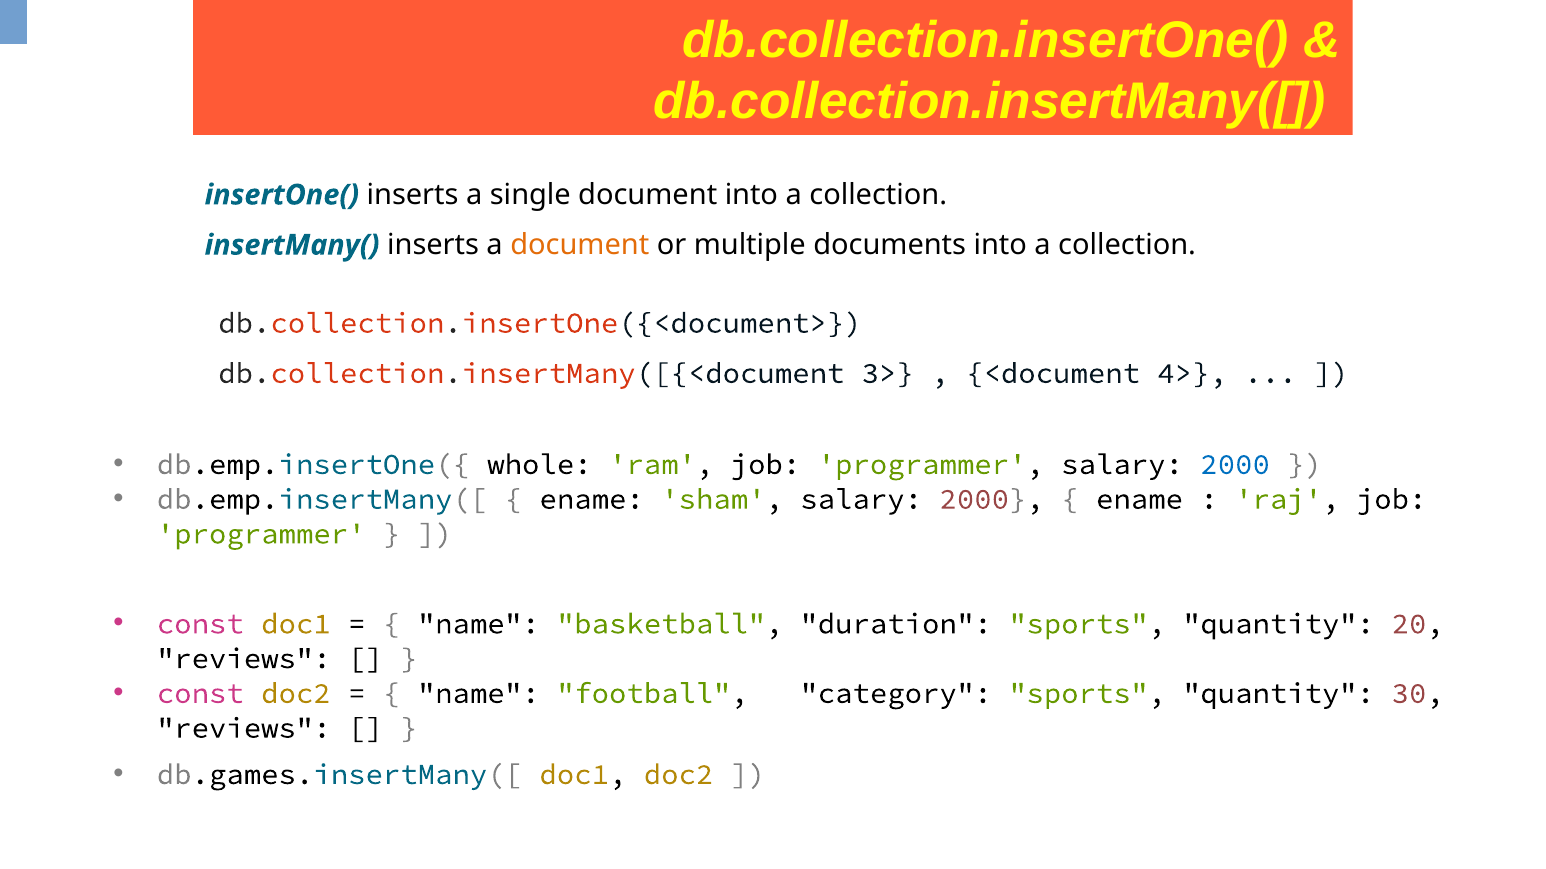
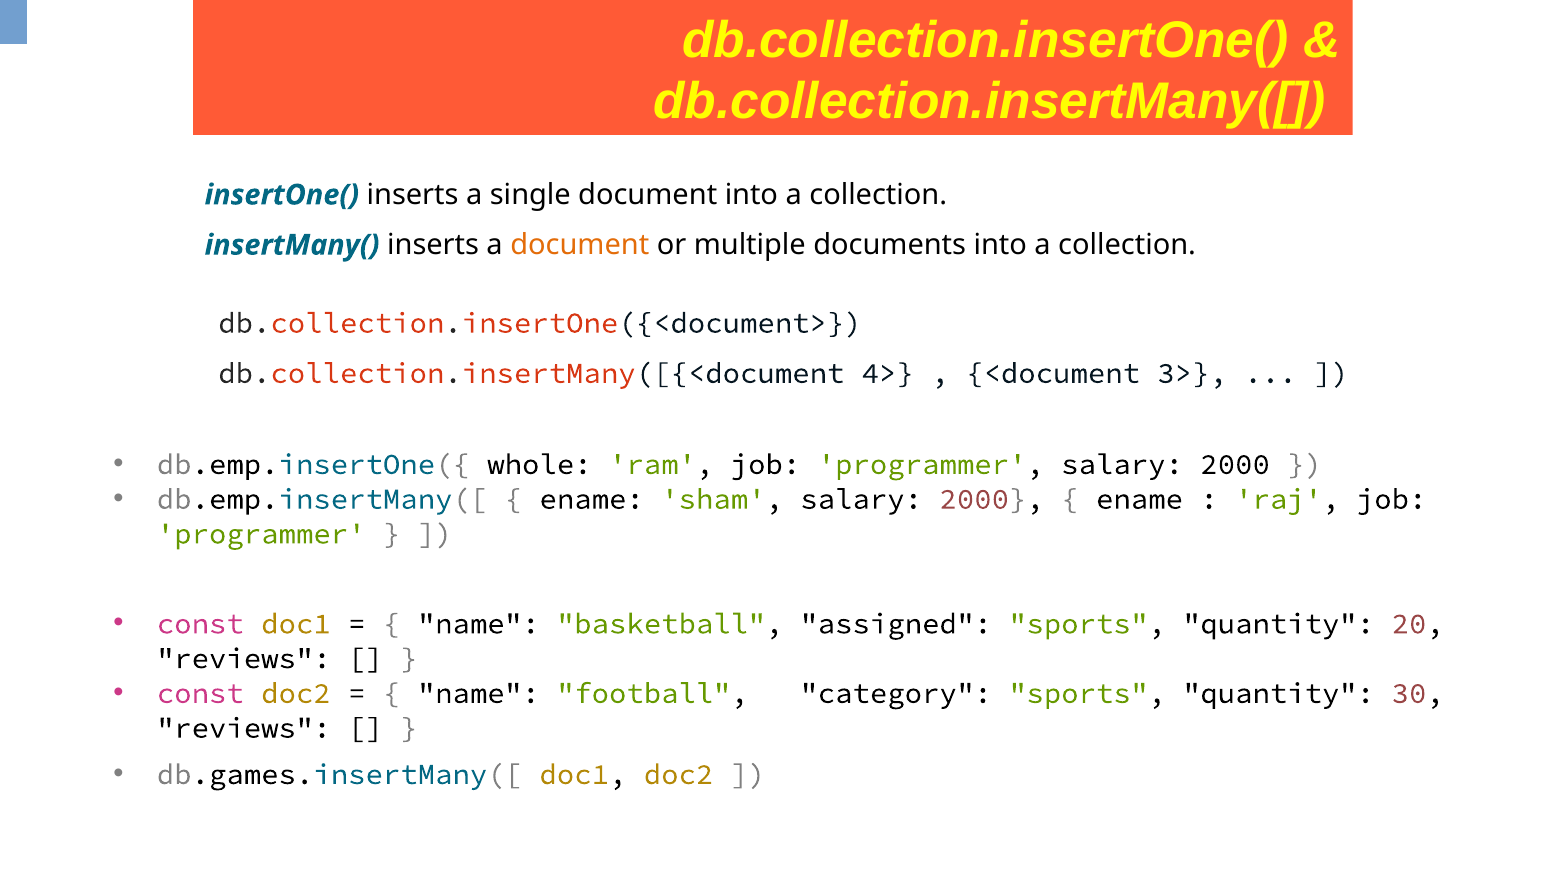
3>: 3> -> 4>
4>: 4> -> 3>
2000 at (1235, 465) colour: blue -> black
duration: duration -> assigned
